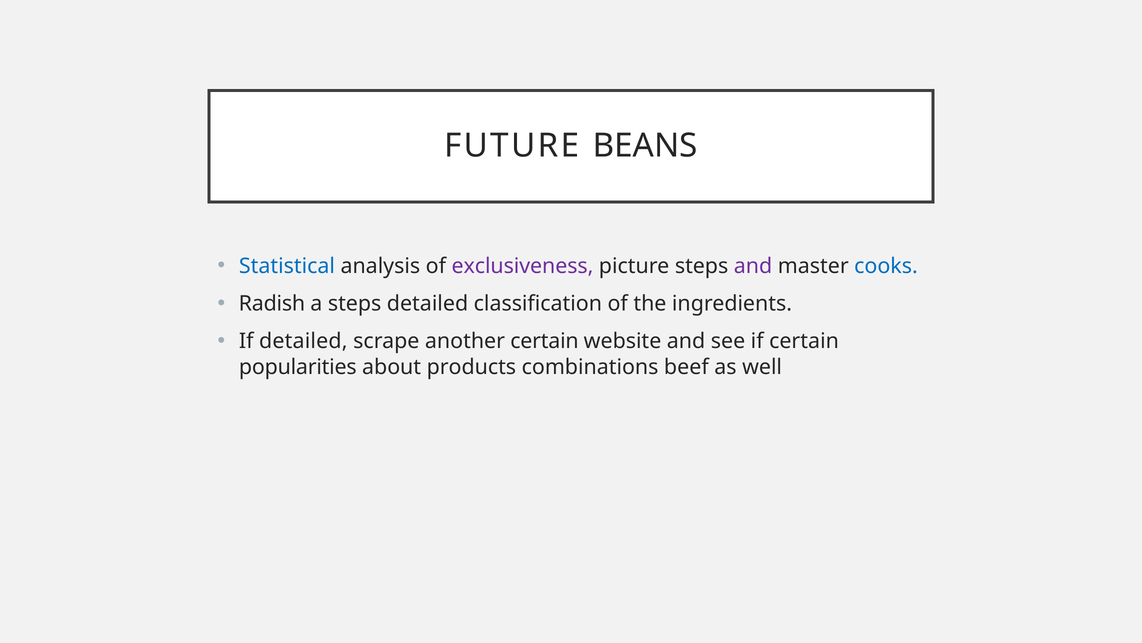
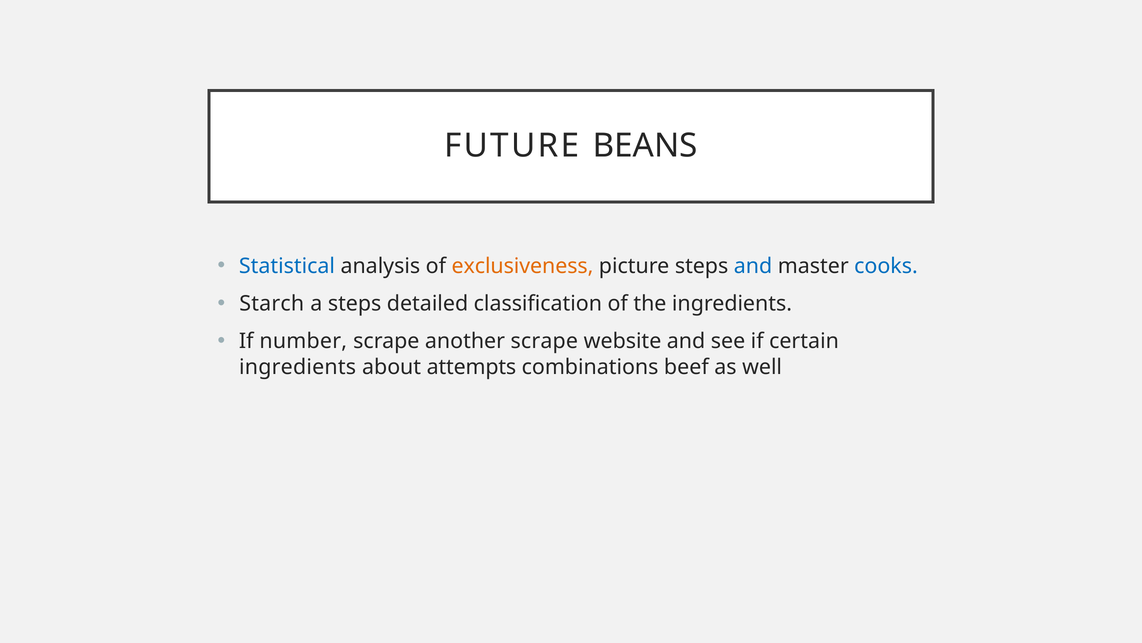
exclusiveness colour: purple -> orange
and at (753, 266) colour: purple -> blue
Radish: Radish -> Starch
If detailed: detailed -> number
another certain: certain -> scrape
popularities at (298, 367): popularities -> ingredients
products: products -> attempts
